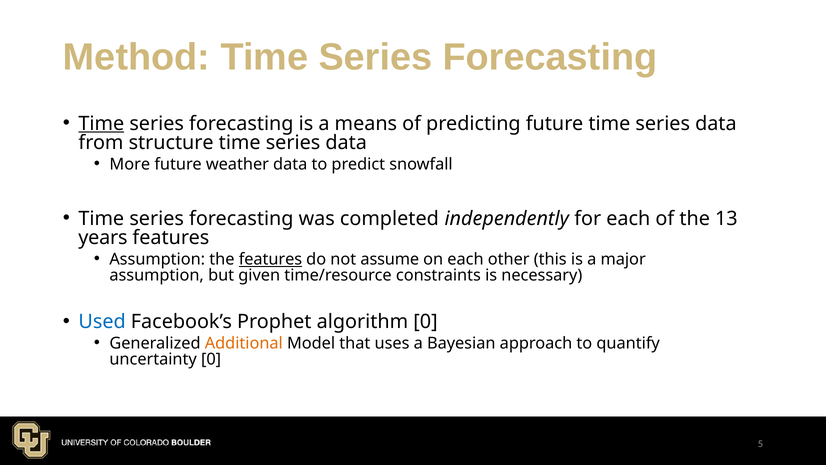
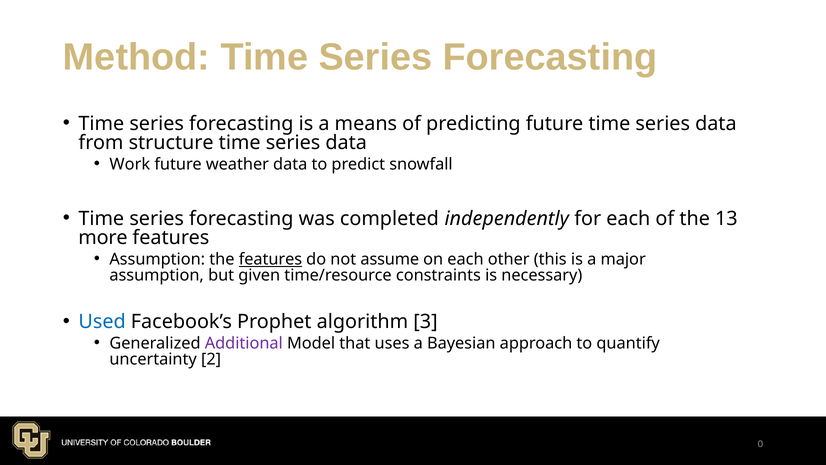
Time at (101, 123) underline: present -> none
More: More -> Work
years: years -> more
algorithm 0: 0 -> 3
Additional colour: orange -> purple
uncertainty 0: 0 -> 2
5: 5 -> 0
